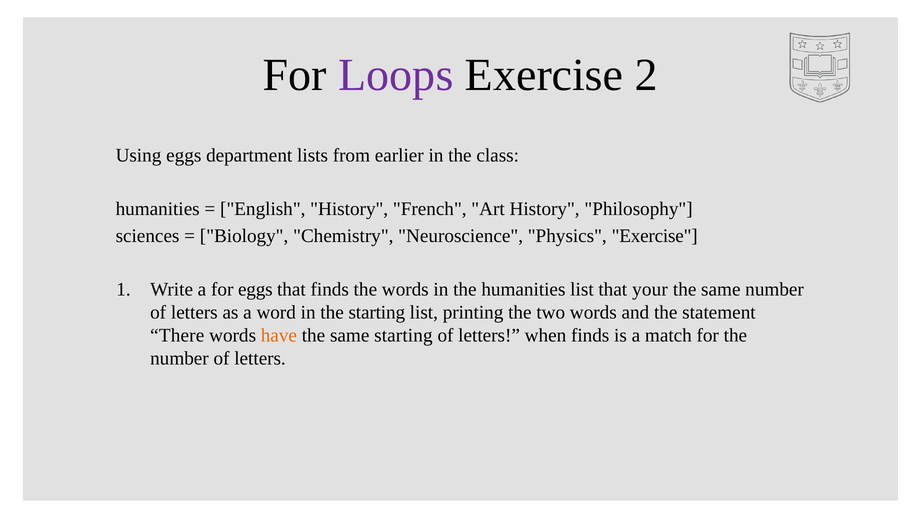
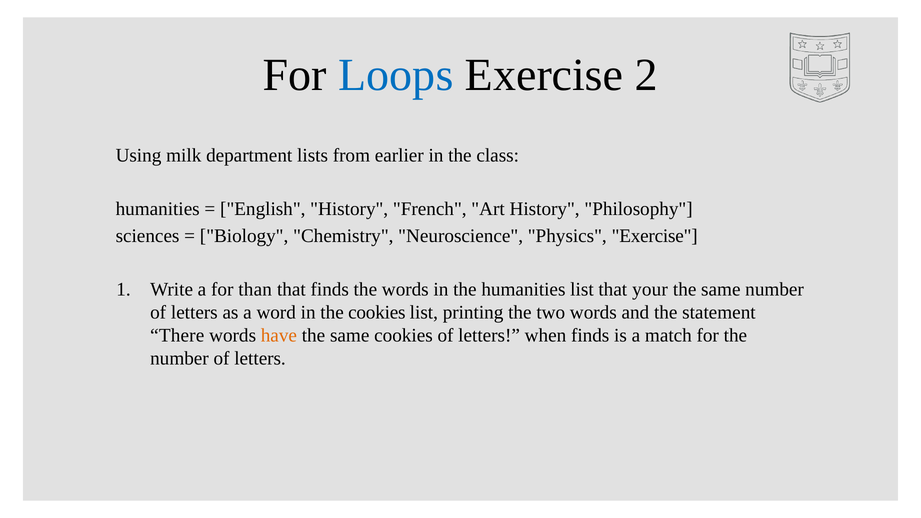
Loops colour: purple -> blue
Using eggs: eggs -> milk
for eggs: eggs -> than
the starting: starting -> cookies
same starting: starting -> cookies
